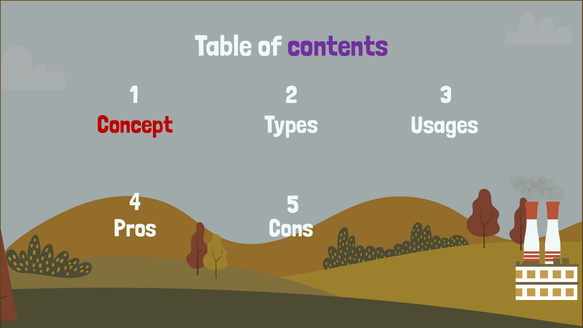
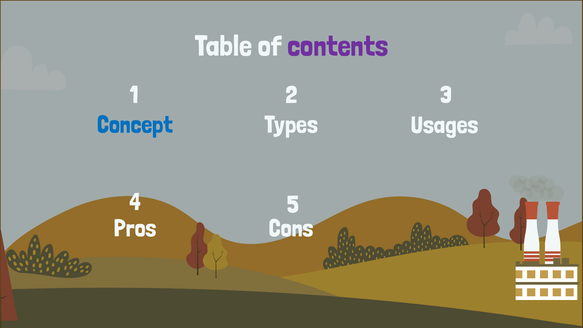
Concept colour: red -> blue
